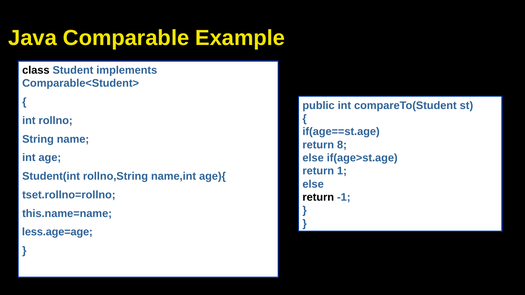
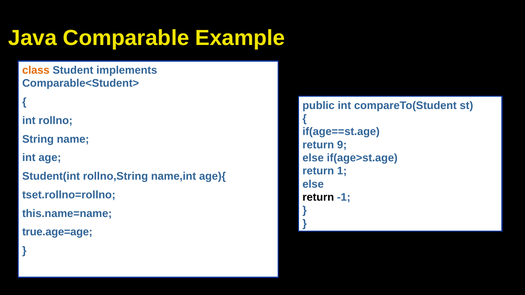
class colour: black -> orange
8: 8 -> 9
less.age=age: less.age=age -> true.age=age
